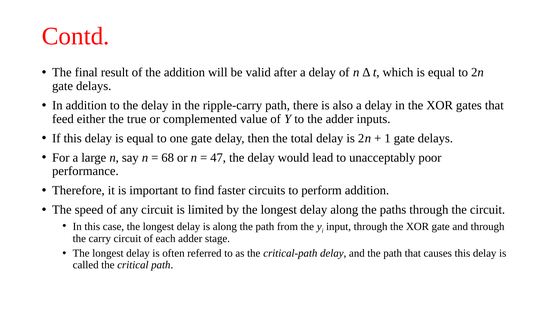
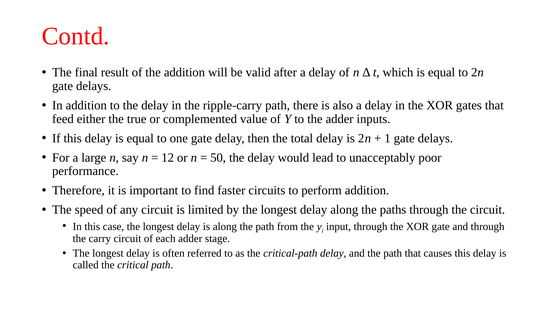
68: 68 -> 12
47: 47 -> 50
